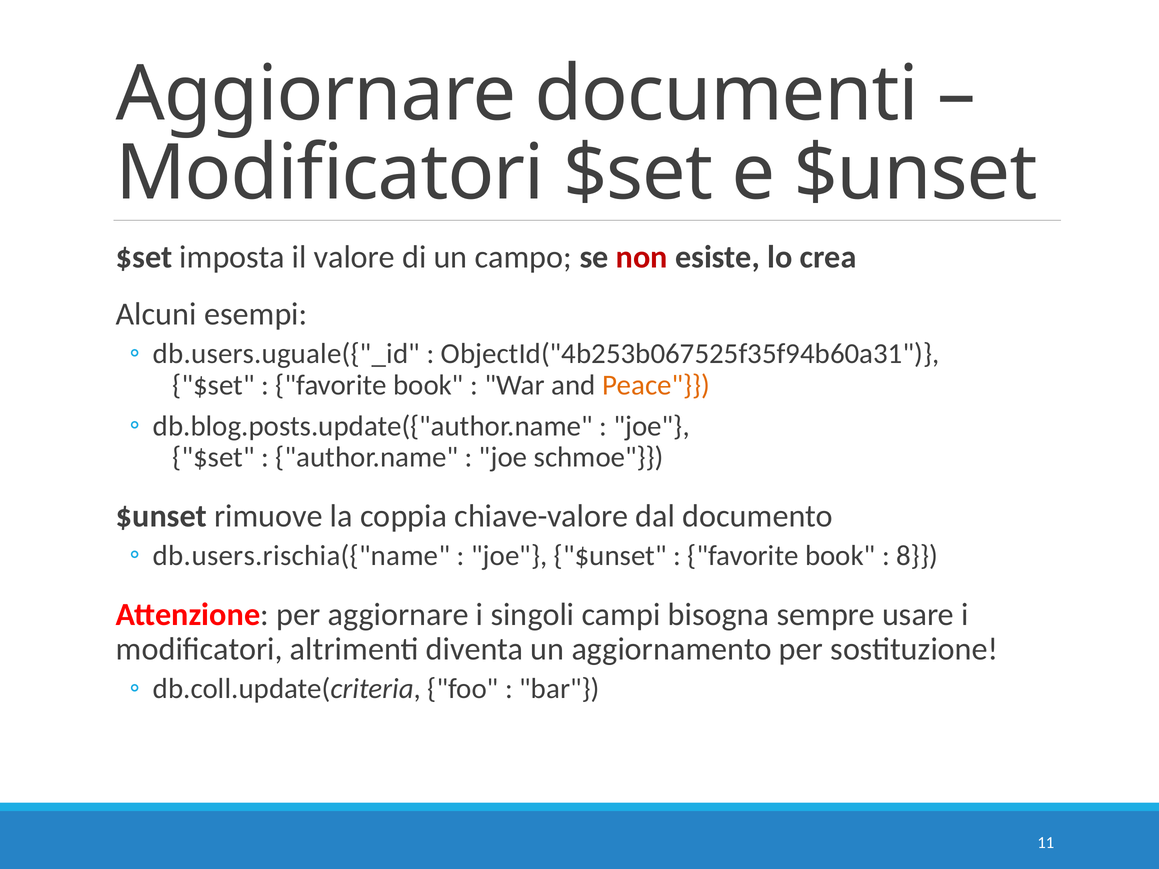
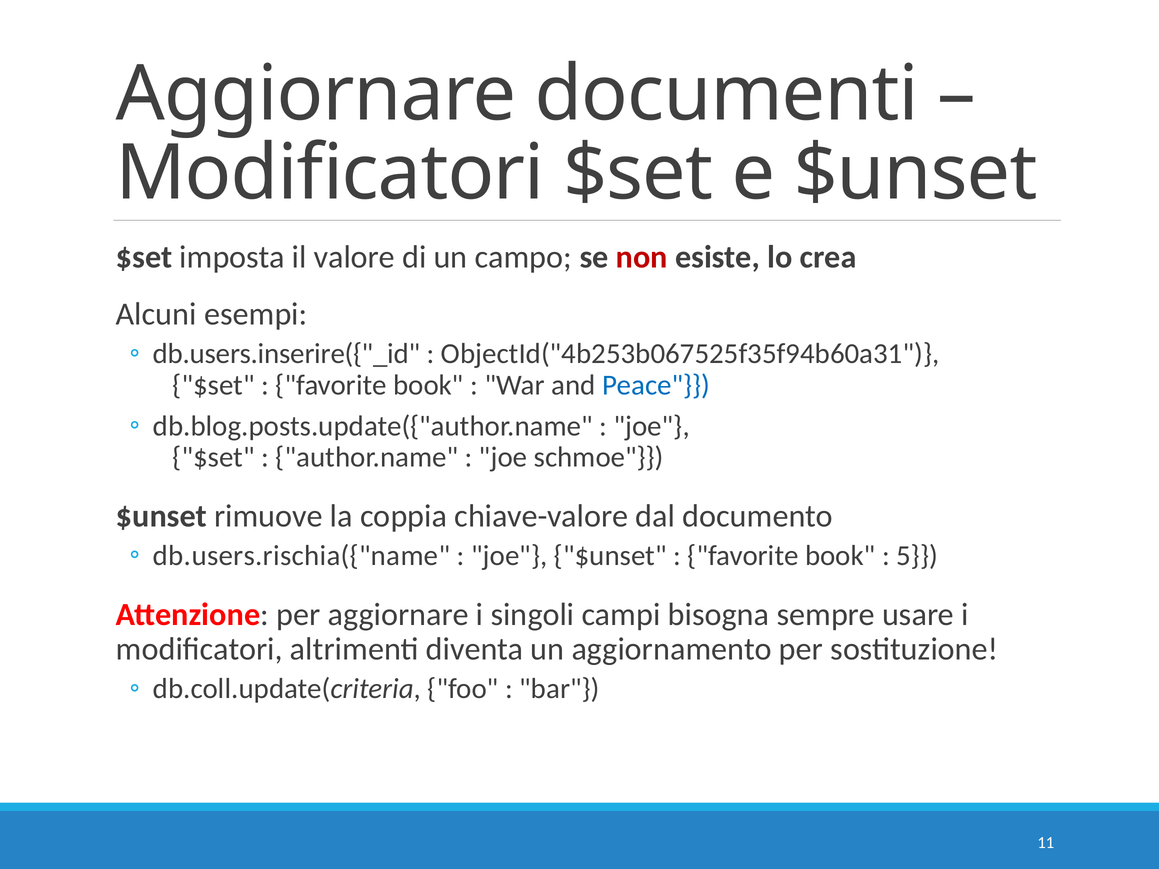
db.users.uguale({"_id: db.users.uguale({"_id -> db.users.inserire({"_id
Peace colour: orange -> blue
8: 8 -> 5
